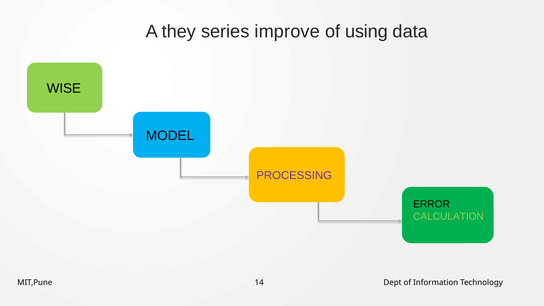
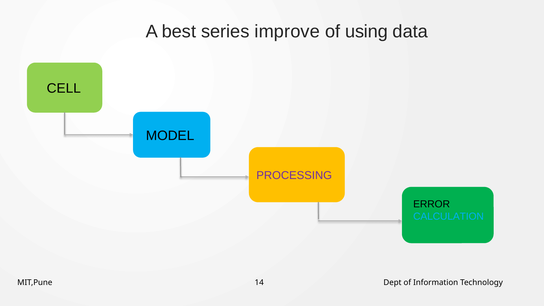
they: they -> best
WISE: WISE -> CELL
CALCULATION colour: light green -> light blue
